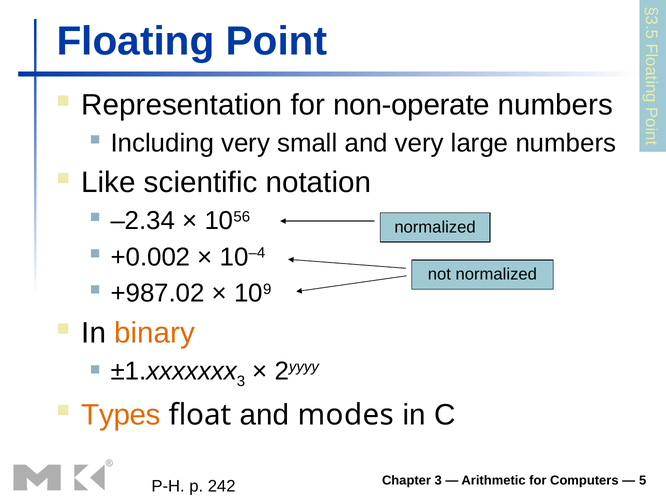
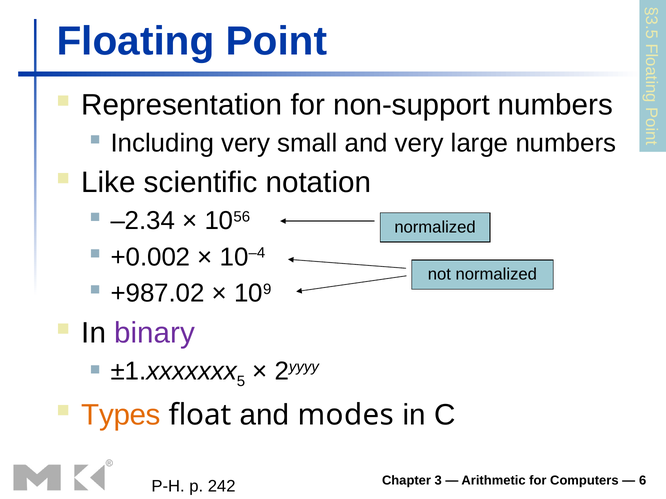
non-operate: non-operate -> non-support
binary colour: orange -> purple
3 at (241, 382): 3 -> 5
5 at (643, 481): 5 -> 6
